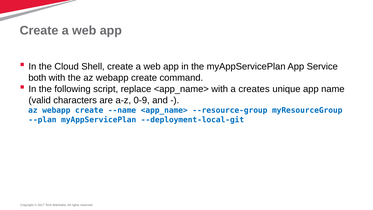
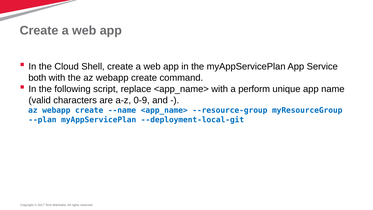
creates: creates -> perform
